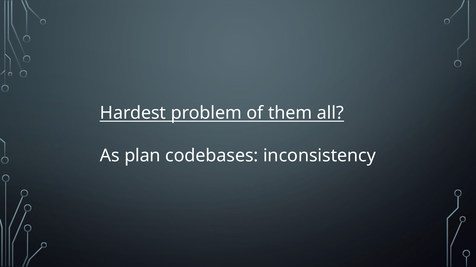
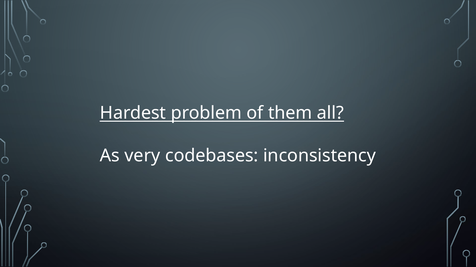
plan: plan -> very
